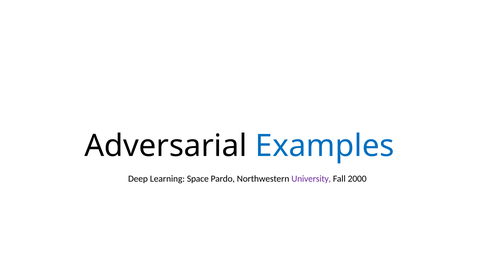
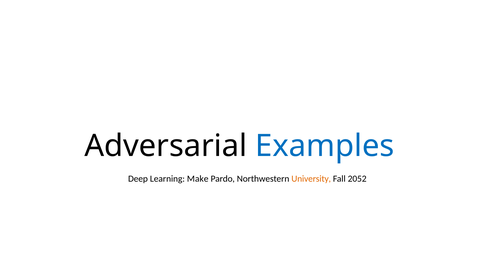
Space: Space -> Make
University colour: purple -> orange
2000: 2000 -> 2052
